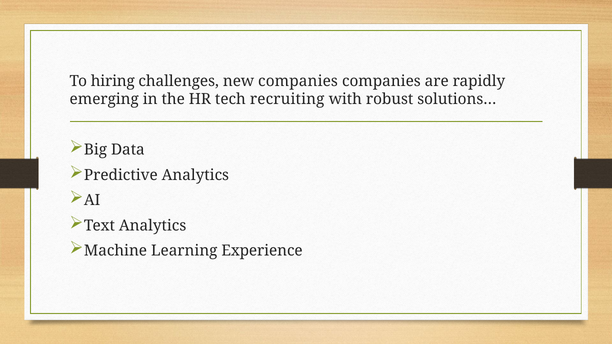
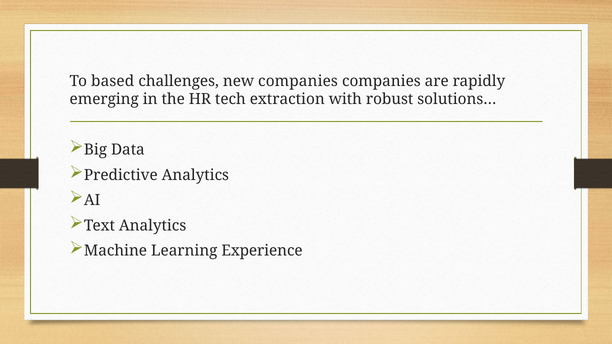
hiring: hiring -> based
recruiting: recruiting -> extraction
